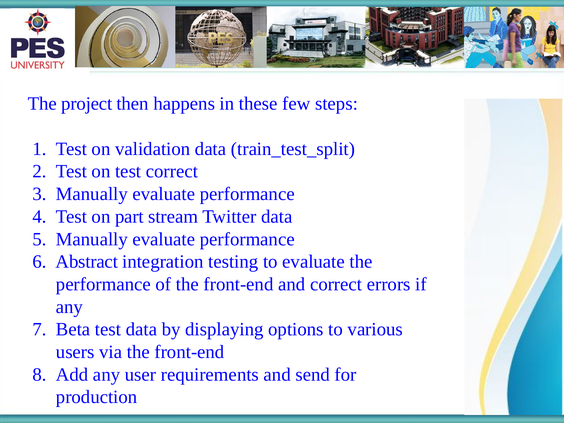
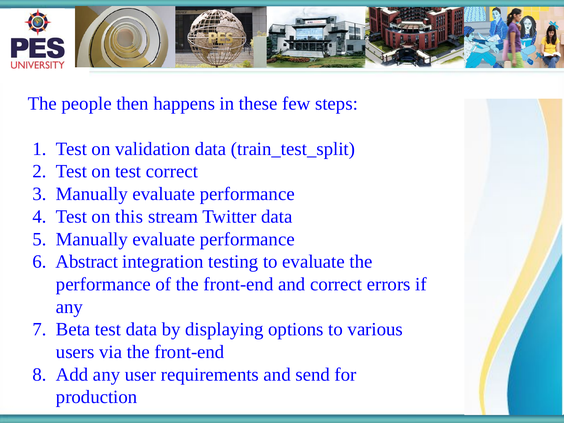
project: project -> people
part: part -> this
